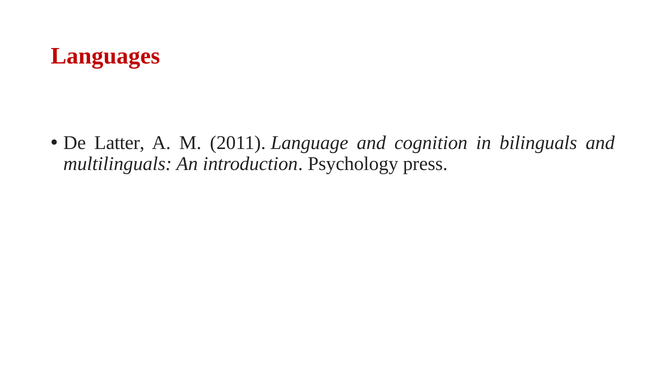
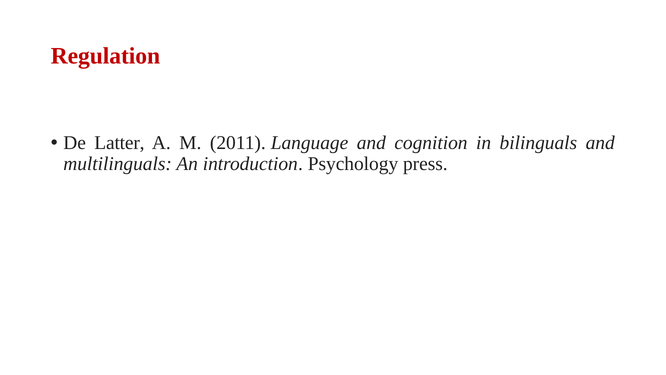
Languages: Languages -> Regulation
